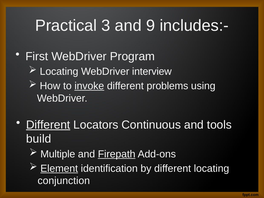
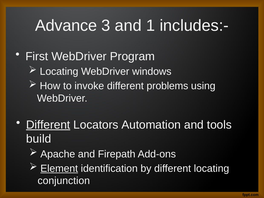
Practical: Practical -> Advance
9: 9 -> 1
interview: interview -> windows
invoke underline: present -> none
Continuous: Continuous -> Automation
Multiple: Multiple -> Apache
Firepath underline: present -> none
